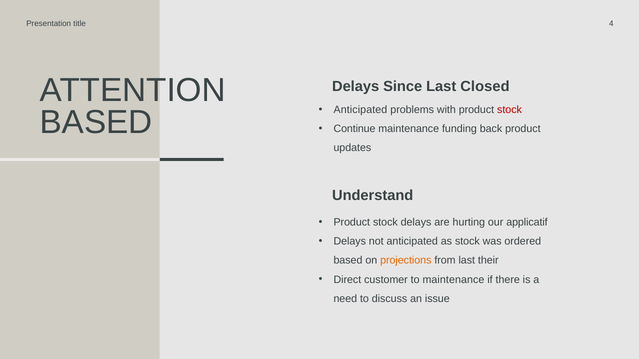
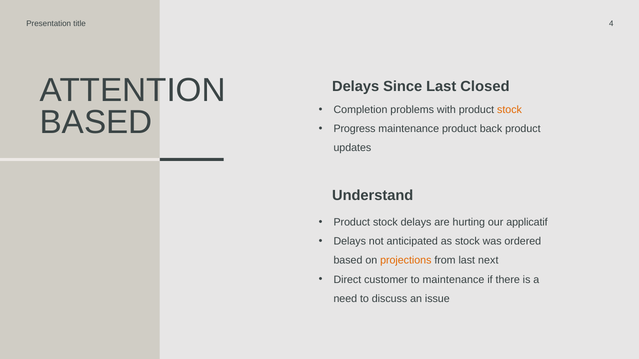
Anticipated at (360, 110): Anticipated -> Completion
stock at (510, 110) colour: red -> orange
Continue: Continue -> Progress
maintenance funding: funding -> product
their: their -> next
